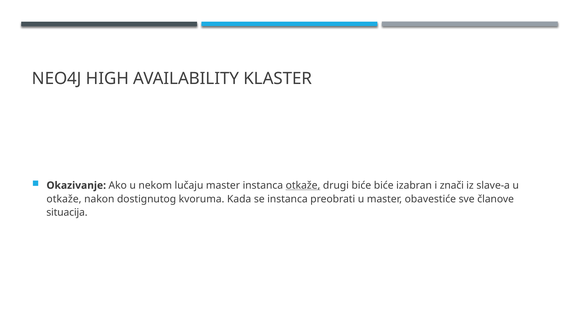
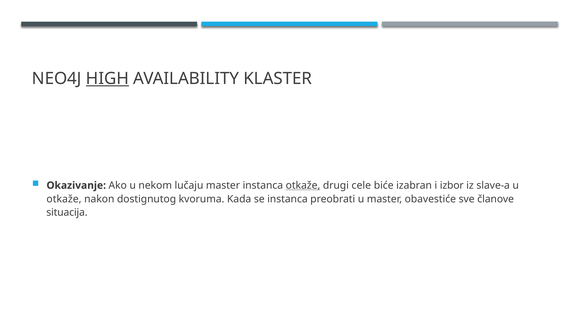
HIGH underline: none -> present
drugi biće: biće -> cele
znači: znači -> izbor
